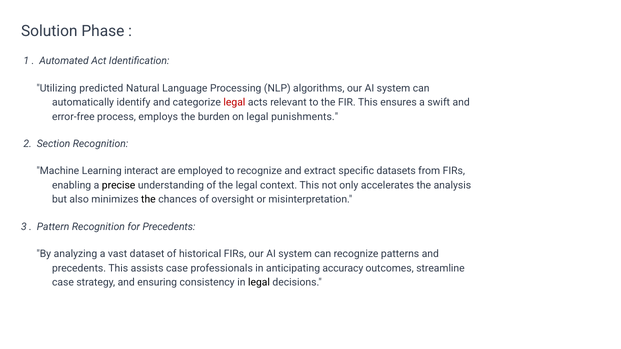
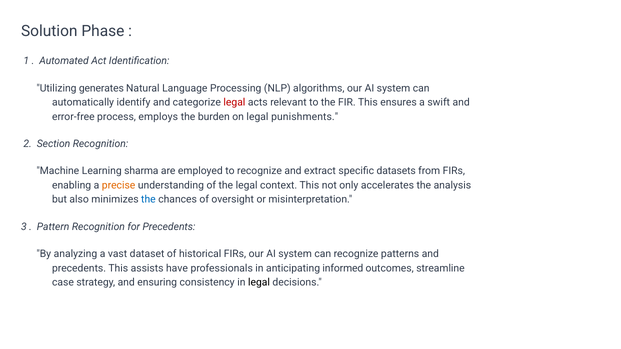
predicted: predicted -> generates
interact: interact -> sharma
precise colour: black -> orange
the at (148, 200) colour: black -> blue
assists case: case -> have
accuracy: accuracy -> informed
